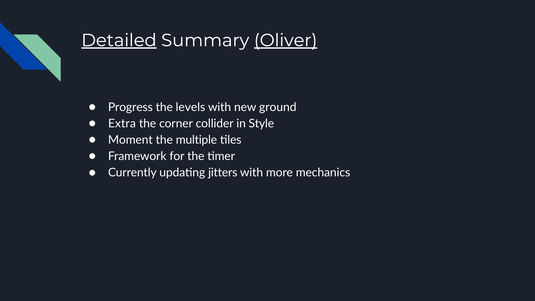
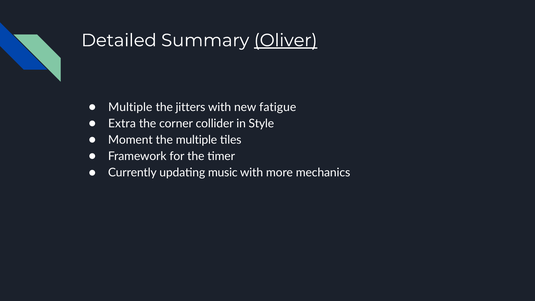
Detailed underline: present -> none
Progress at (130, 107): Progress -> Multiple
levels: levels -> jitters
ground: ground -> fatigue
jitters: jitters -> music
